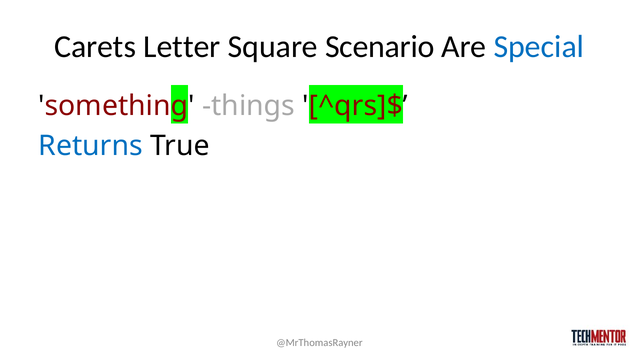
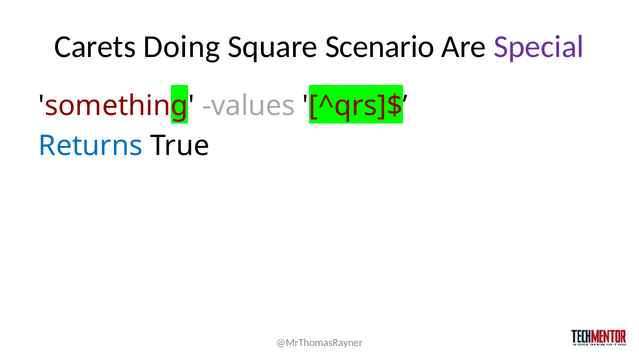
Letter: Letter -> Doing
Special colour: blue -> purple
things: things -> values
